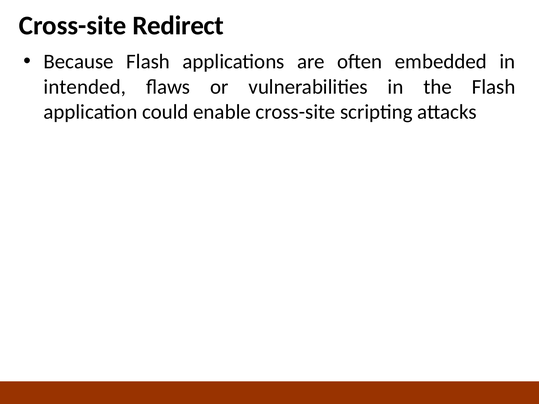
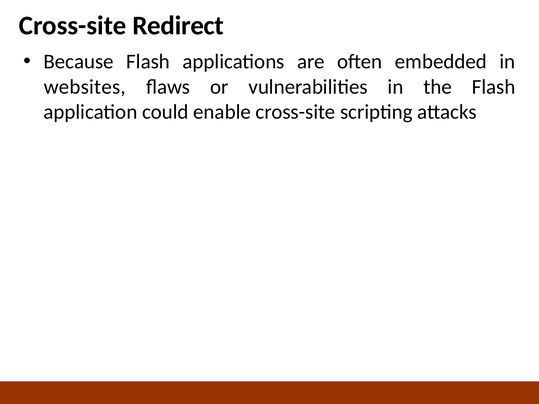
intended: intended -> websites
